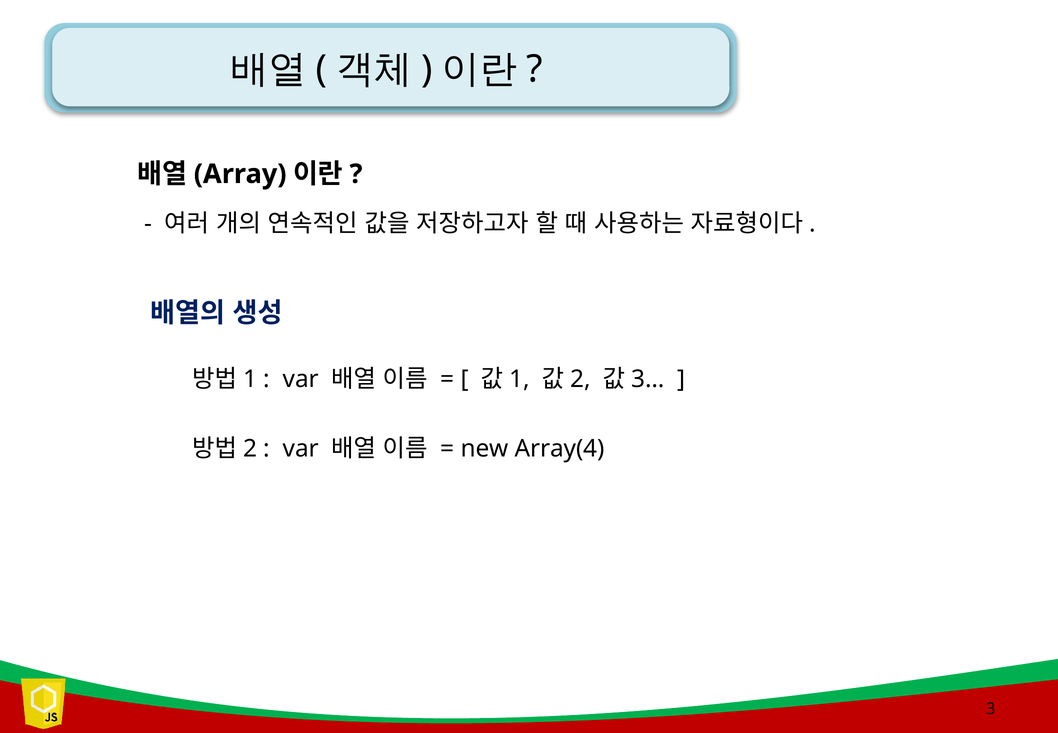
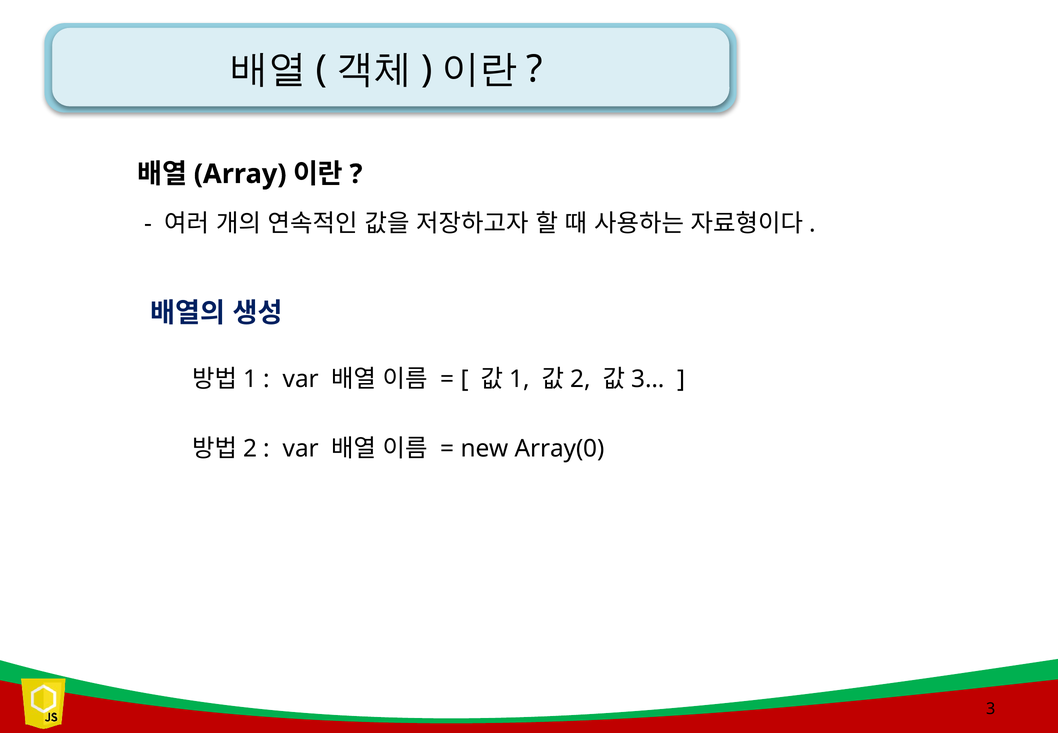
Array(4: Array(4 -> Array(0
